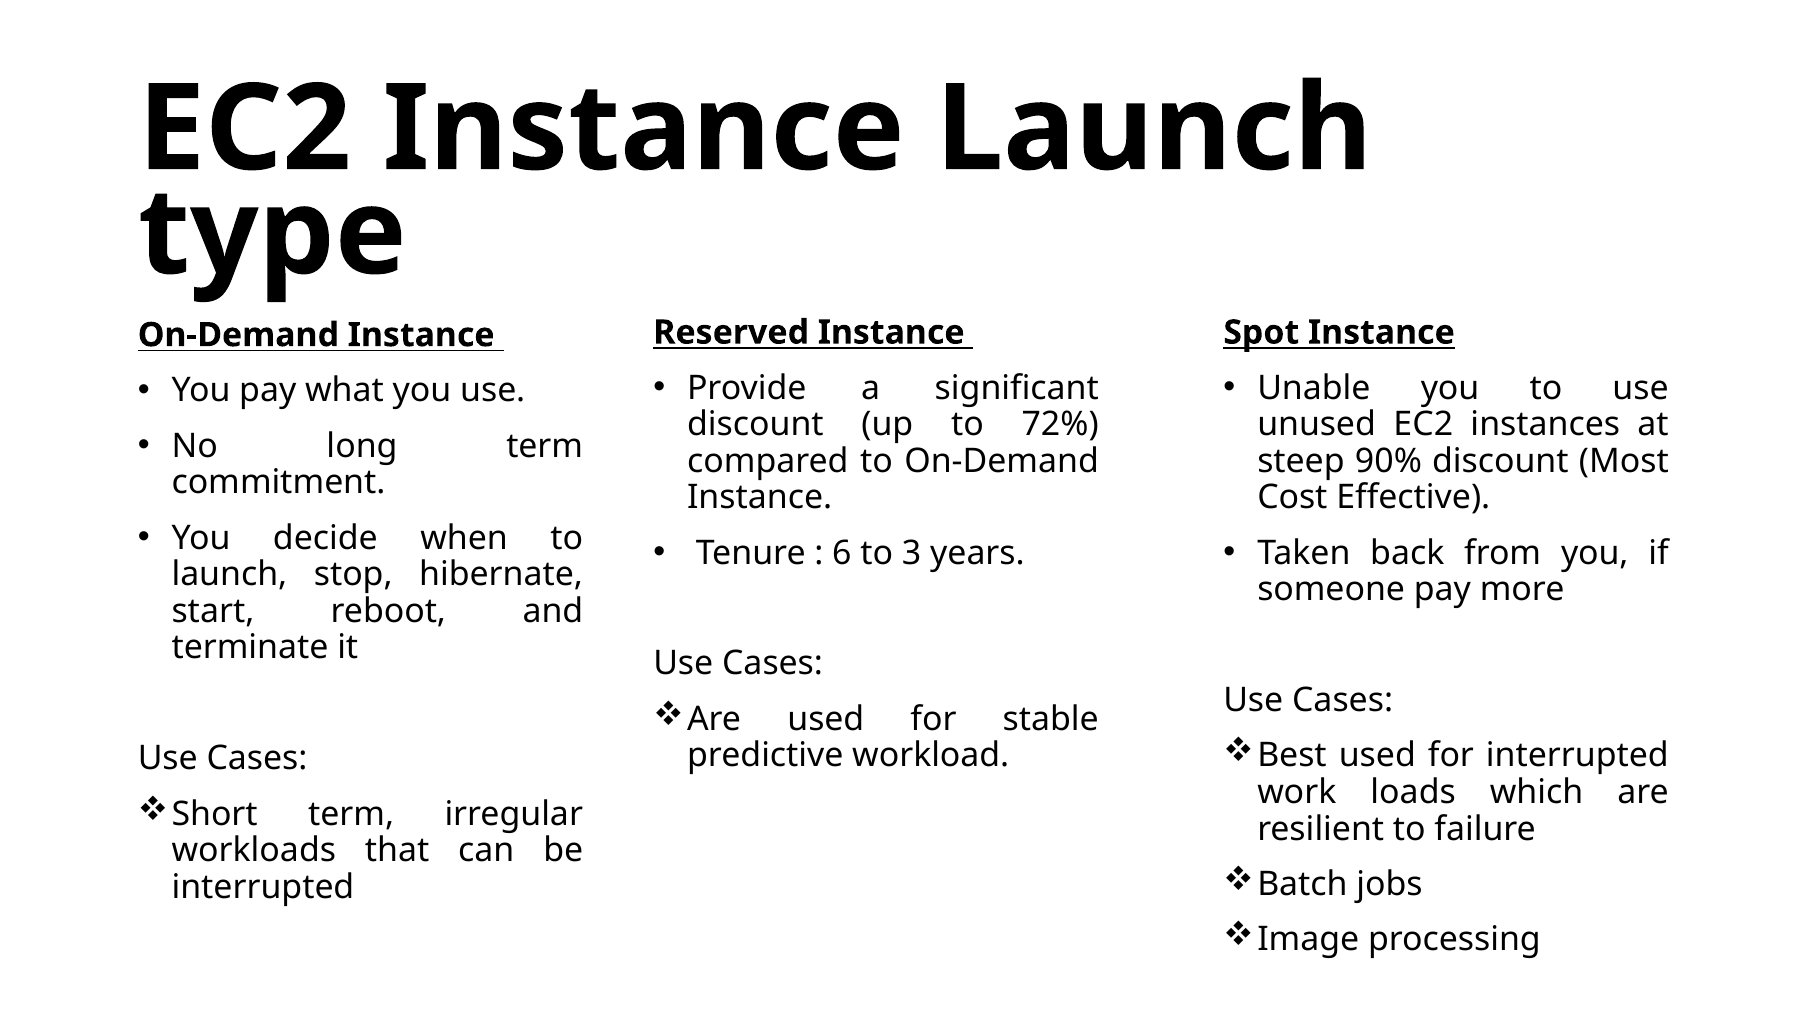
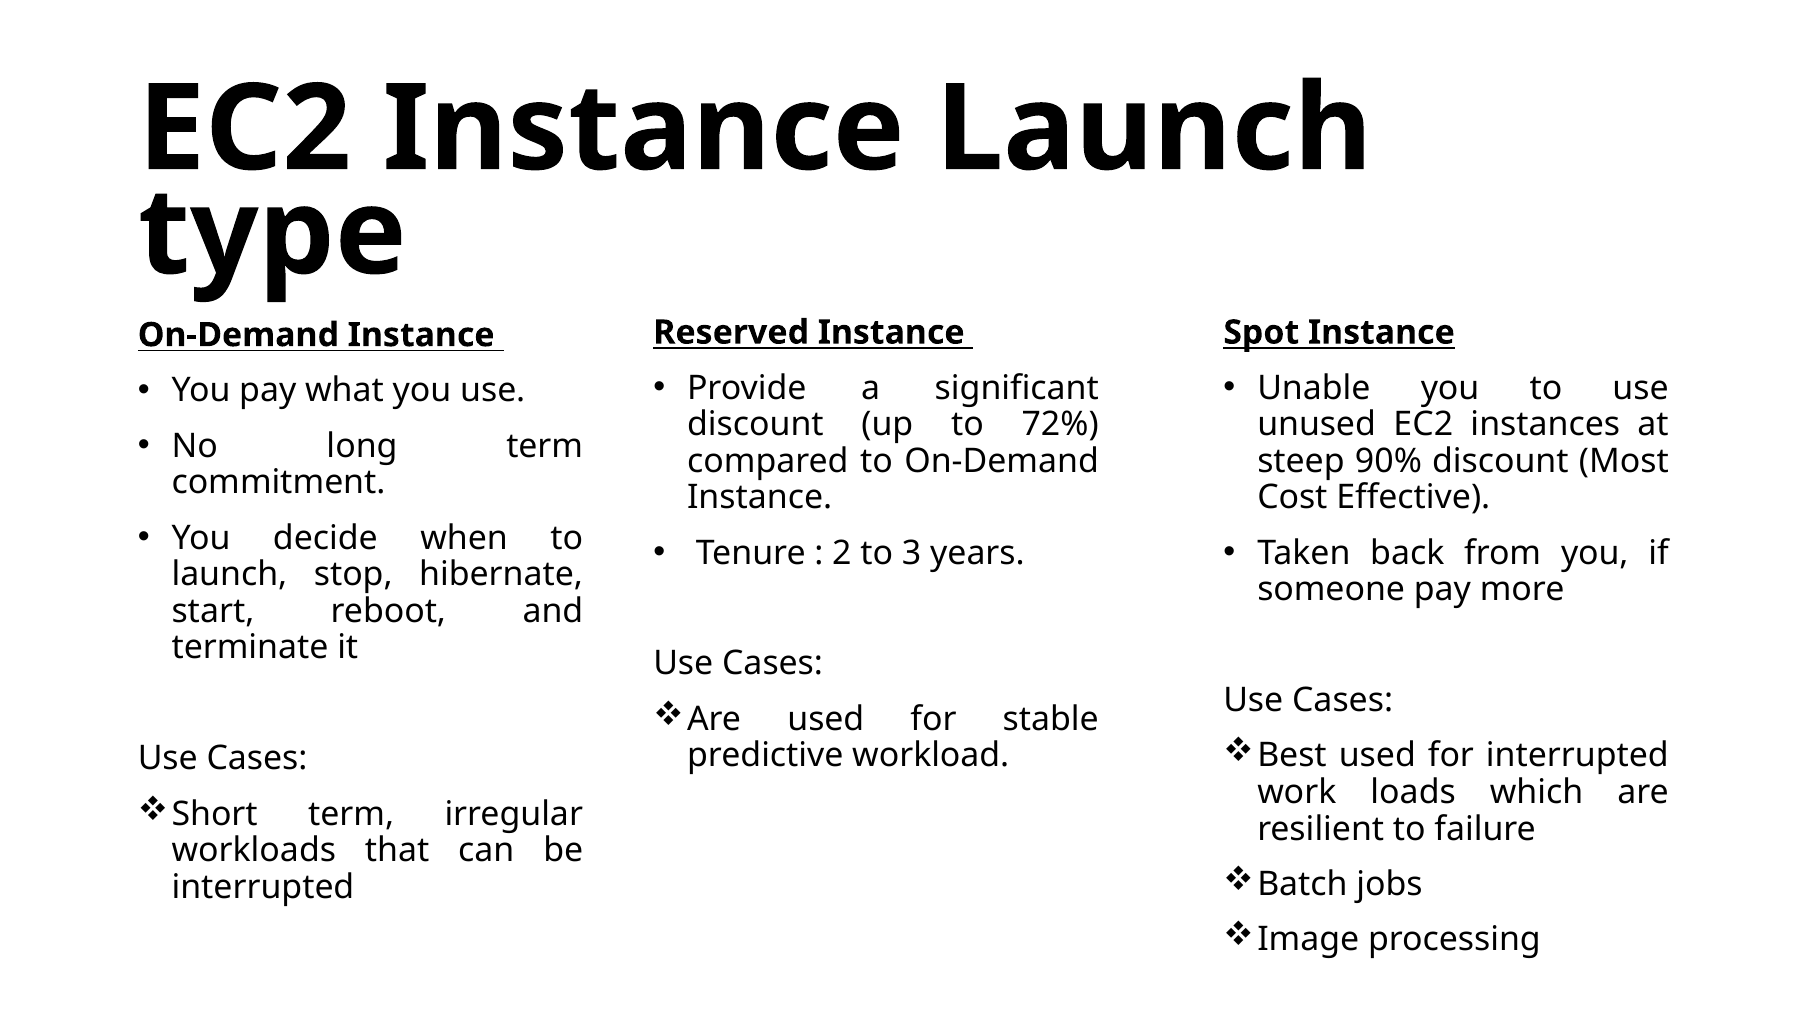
6: 6 -> 2
